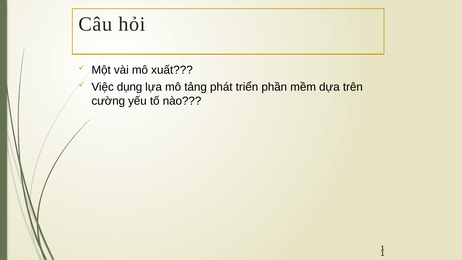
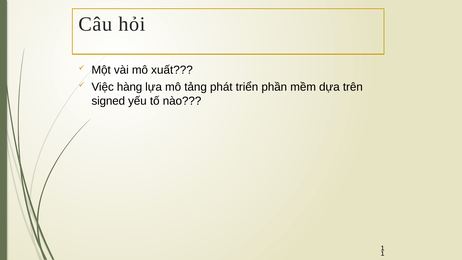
dụng: dụng -> hàng
cường: cường -> signed
